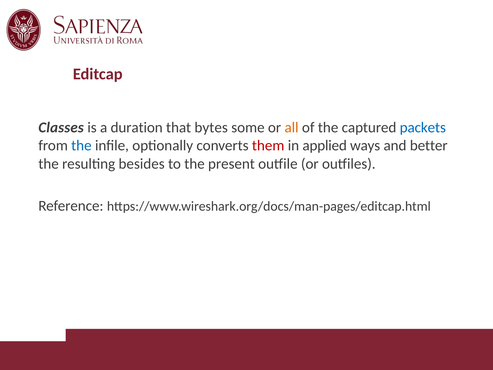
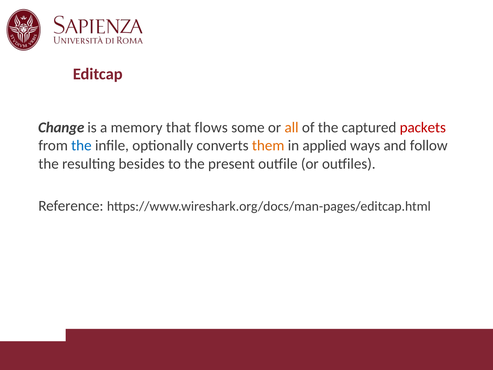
Classes: Classes -> Change
duration: duration -> memory
bytes: bytes -> flows
packets colour: blue -> red
them colour: red -> orange
better: better -> follow
